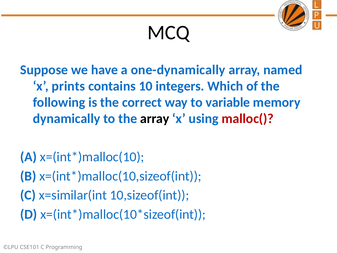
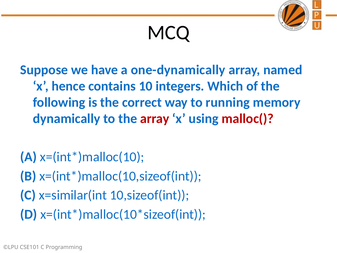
prints: prints -> hence
variable: variable -> running
array at (155, 119) colour: black -> red
